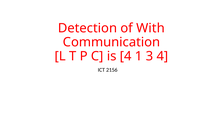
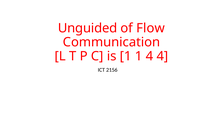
Detection: Detection -> Unguided
With: With -> Flow
is 4: 4 -> 1
1 3: 3 -> 4
